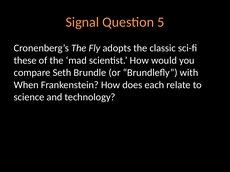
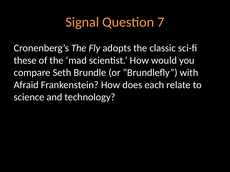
5: 5 -> 7
When: When -> Afraid
